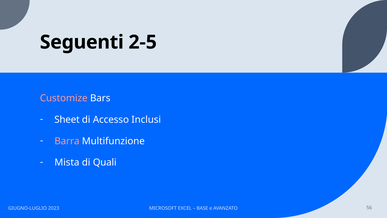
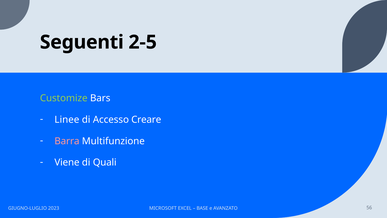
Customize colour: pink -> light green
Sheet: Sheet -> Linee
Inclusi: Inclusi -> Creare
Mista: Mista -> Viene
